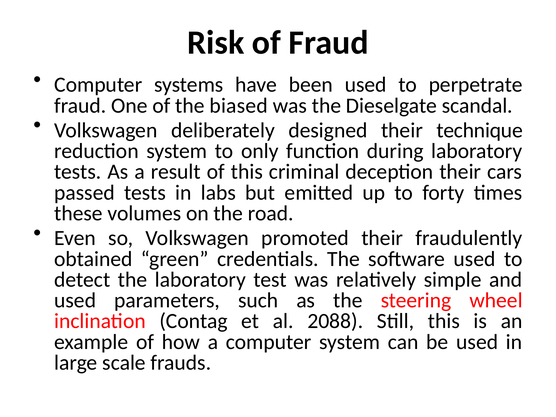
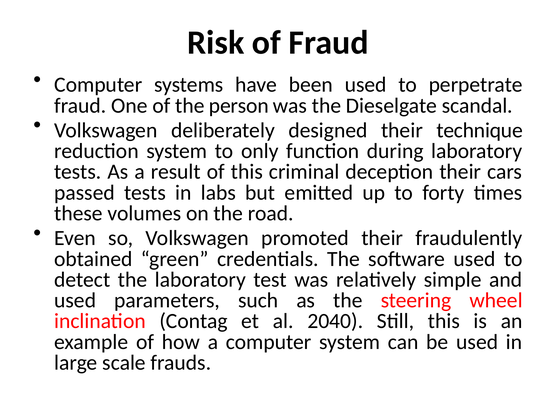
biased: biased -> person
2088: 2088 -> 2040
